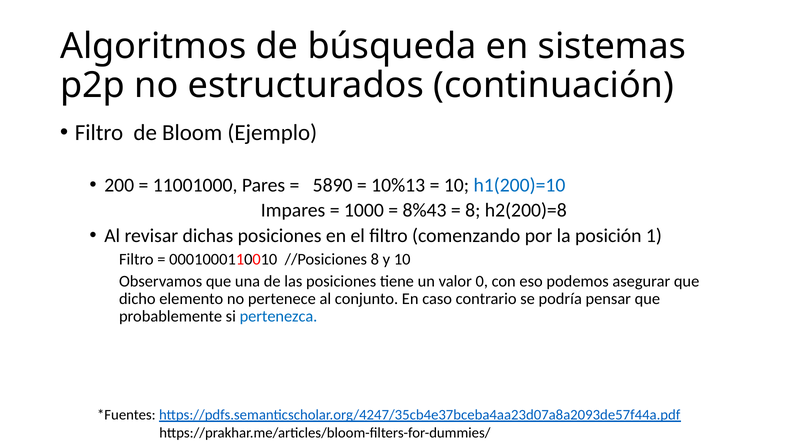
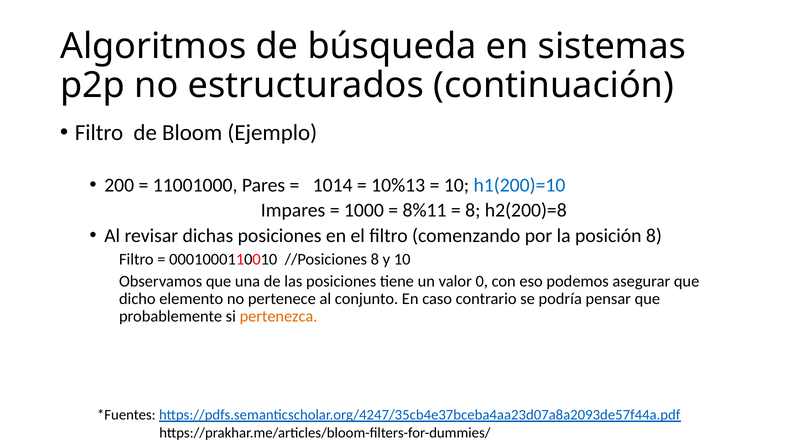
5890: 5890 -> 1014
8%43: 8%43 -> 8%11
posición 1: 1 -> 8
pertenezca colour: blue -> orange
